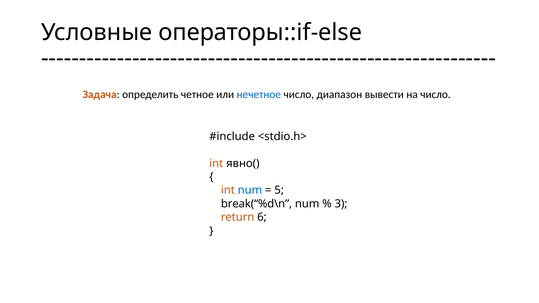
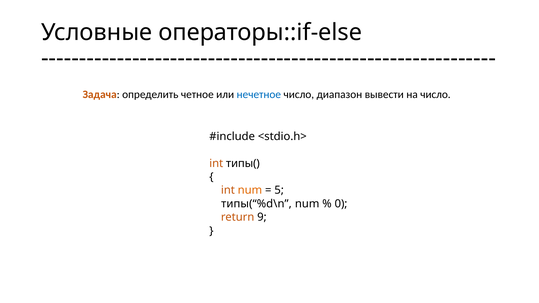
явно(: явно( -> типы(
num at (250, 190) colour: blue -> orange
break(“%d\n: break(“%d\n -> типы(“%d\n
3: 3 -> 0
6: 6 -> 9
